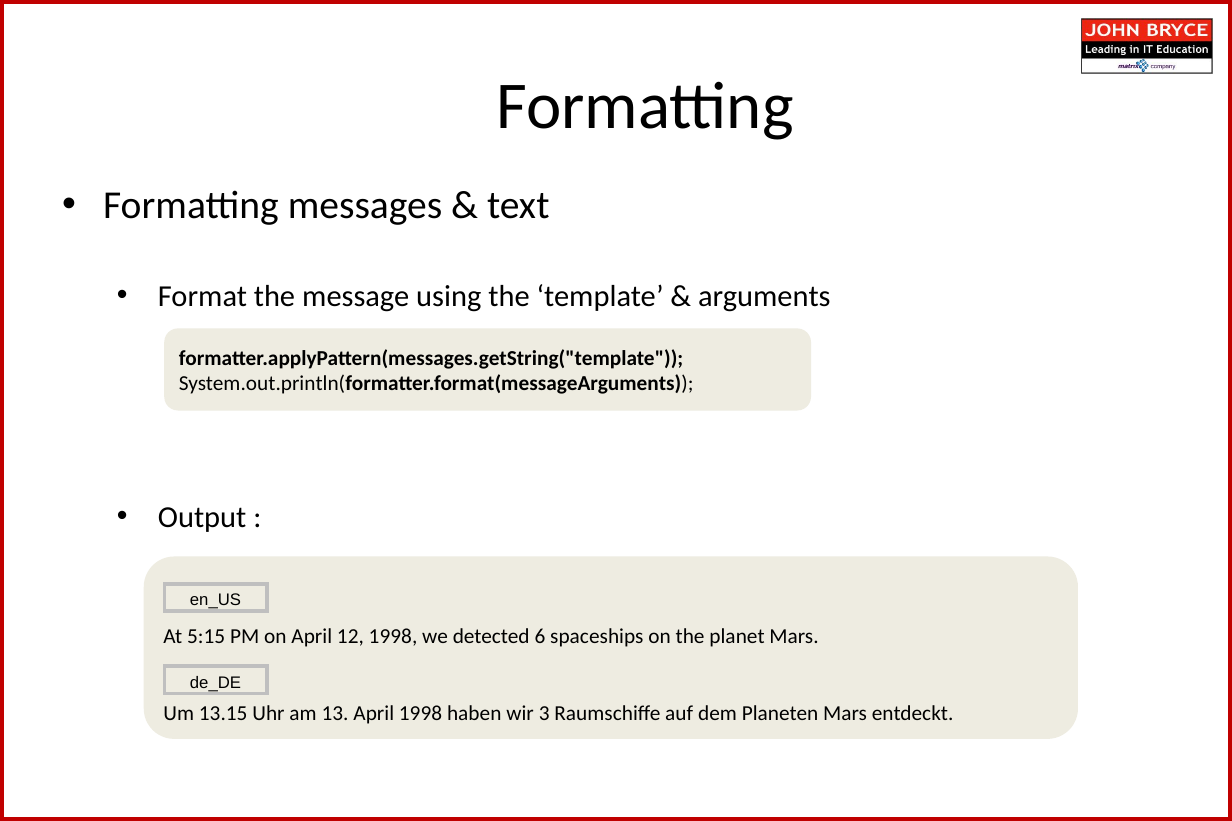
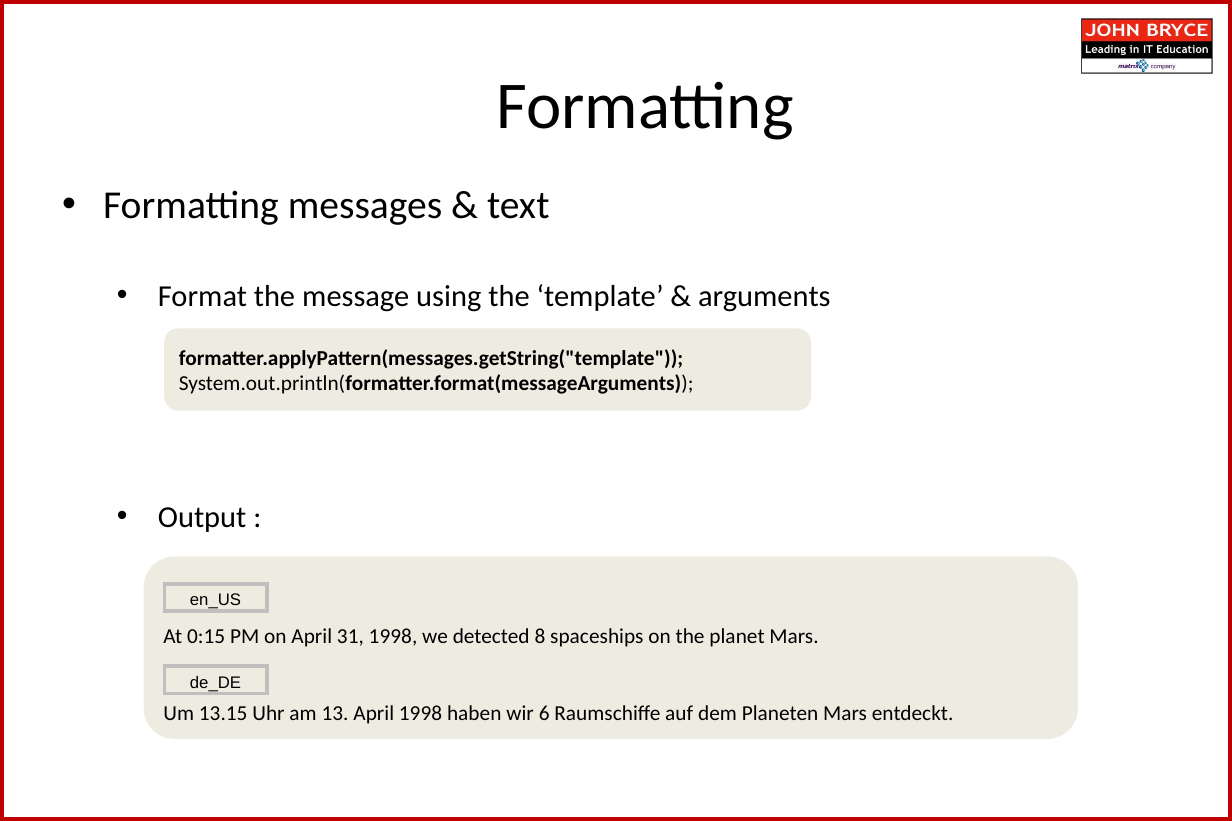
5:15: 5:15 -> 0:15
12: 12 -> 31
6: 6 -> 8
3: 3 -> 6
